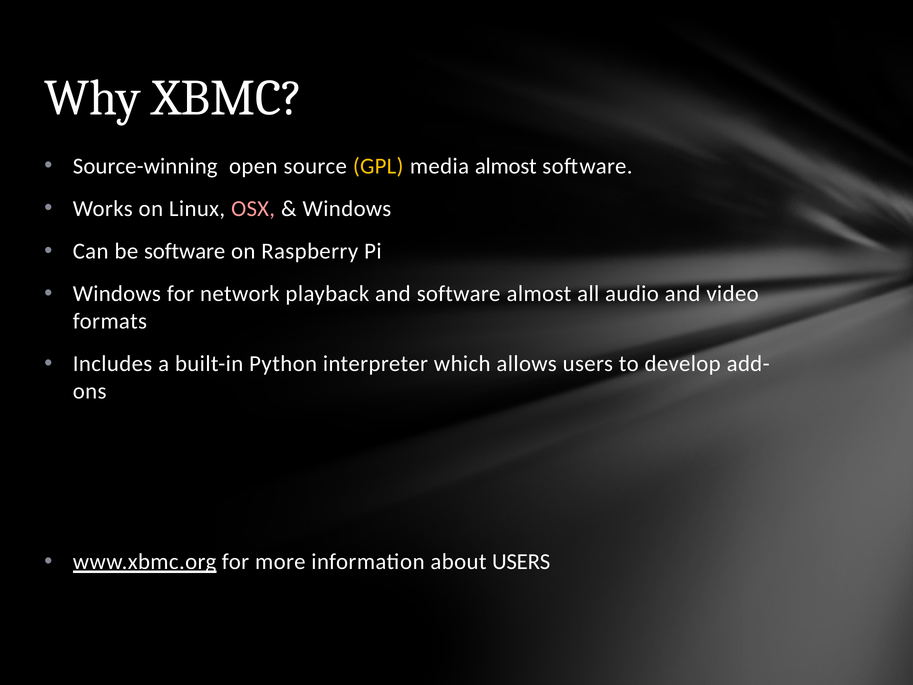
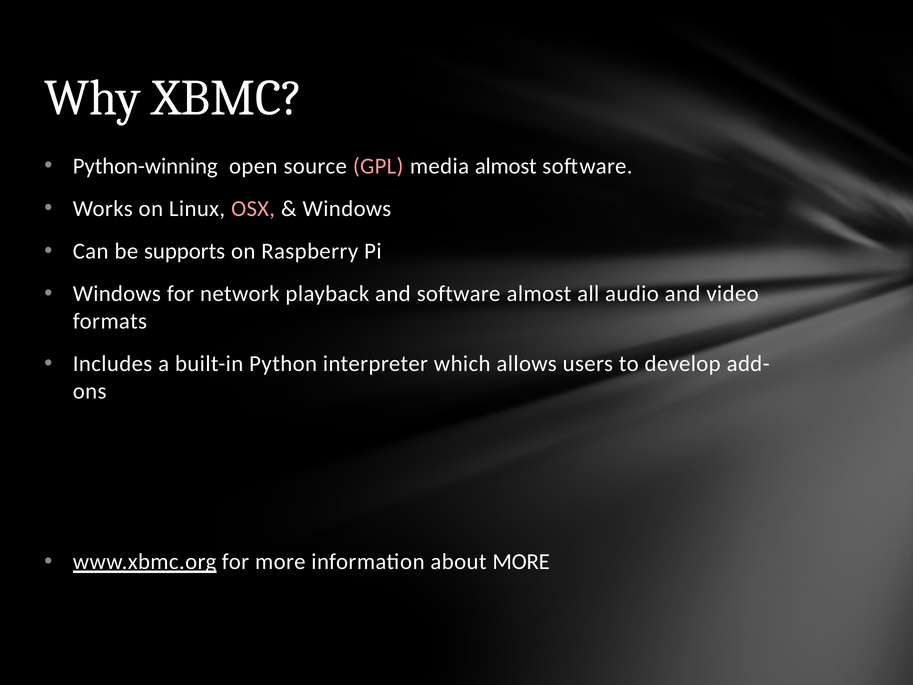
Source-winning: Source-winning -> Python-winning
GPL colour: yellow -> pink
be software: software -> supports
about USERS: USERS -> MORE
